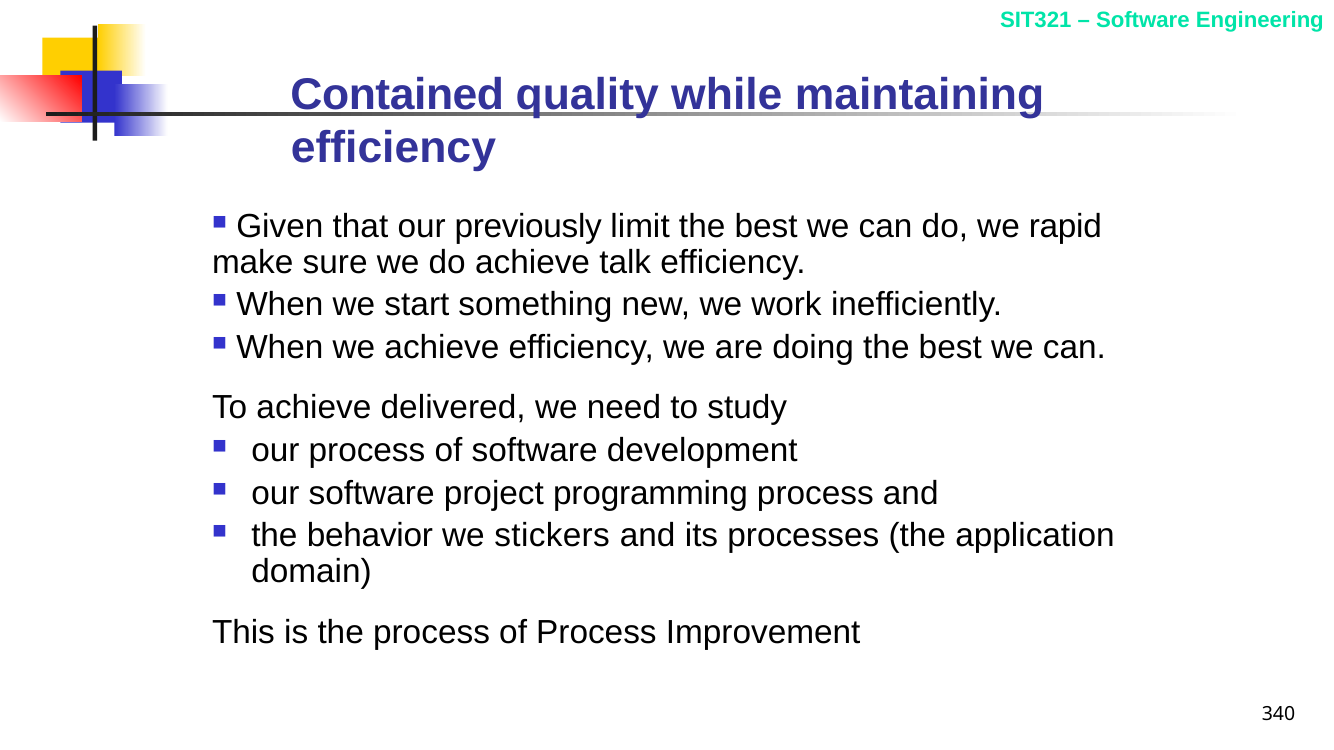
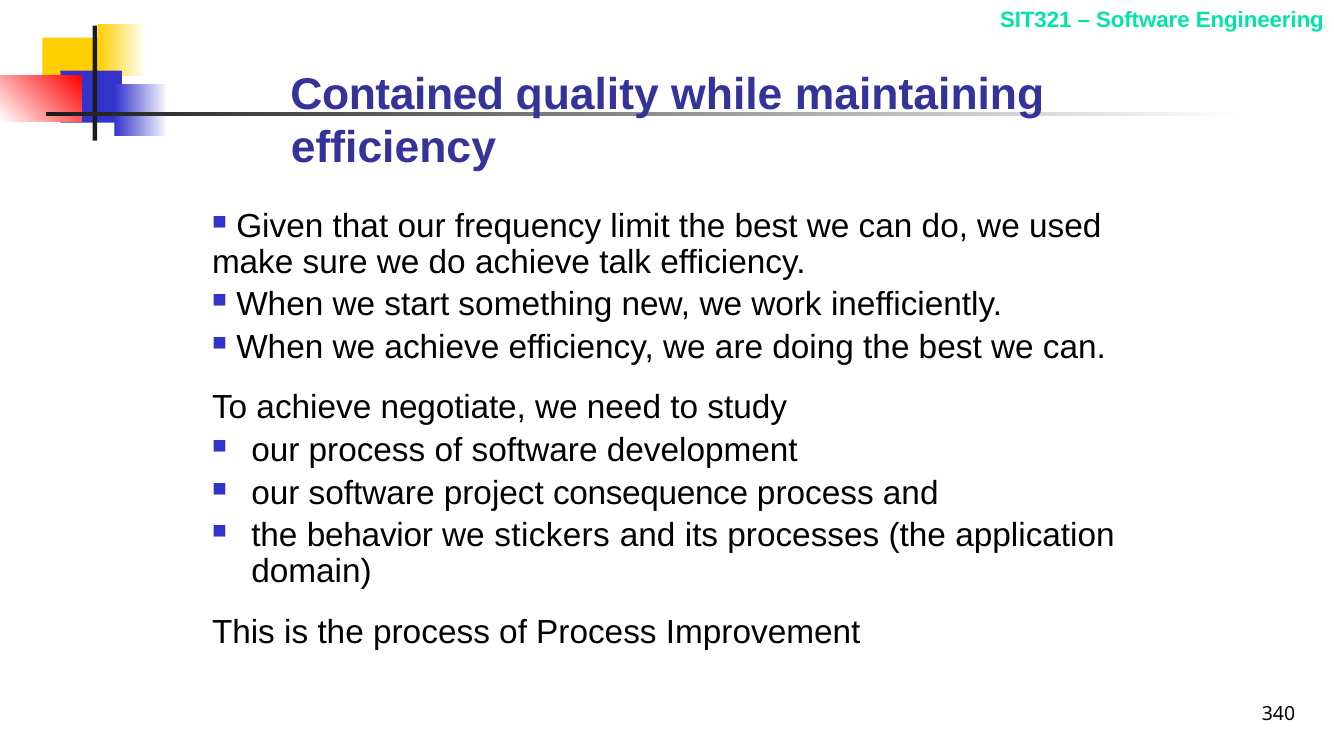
previously: previously -> frequency
rapid: rapid -> used
delivered: delivered -> negotiate
programming: programming -> consequence
